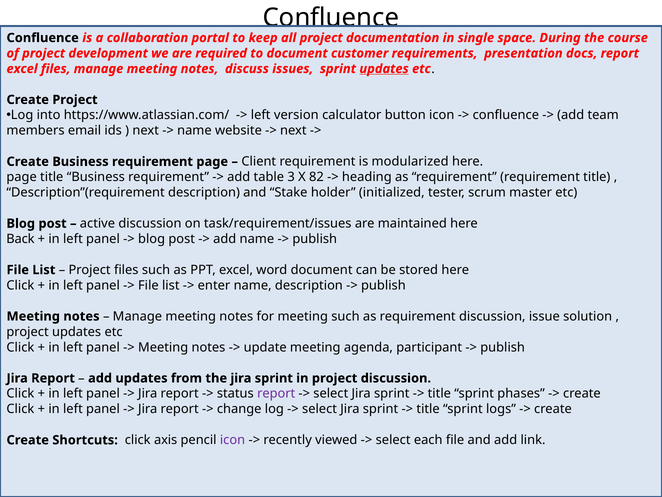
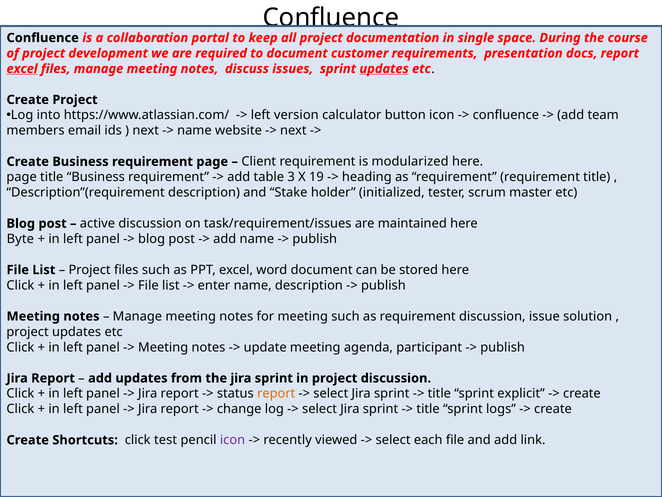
excel at (22, 69) underline: none -> present
82: 82 -> 19
Back: Back -> Byte
report at (276, 393) colour: purple -> orange
phases: phases -> explicit
axis: axis -> test
